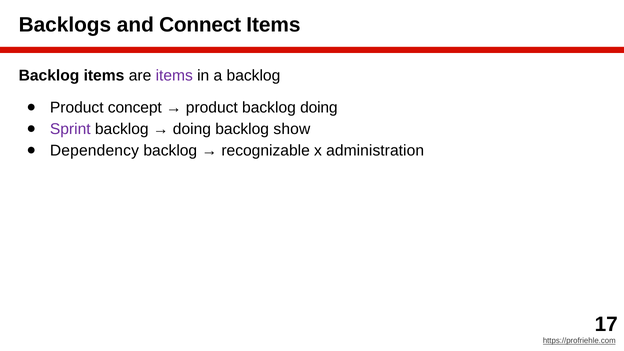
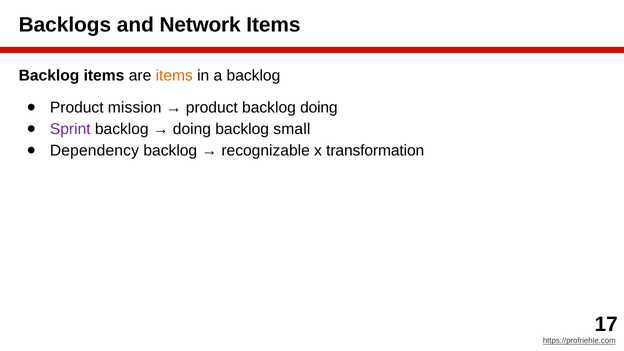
Connect: Connect -> Network
items at (174, 76) colour: purple -> orange
concept: concept -> mission
show: show -> small
administration: administration -> transformation
